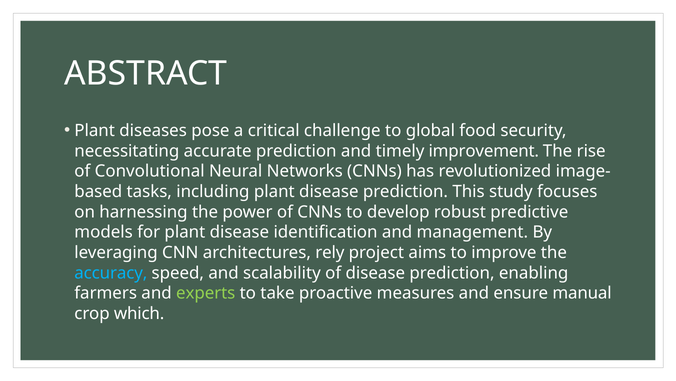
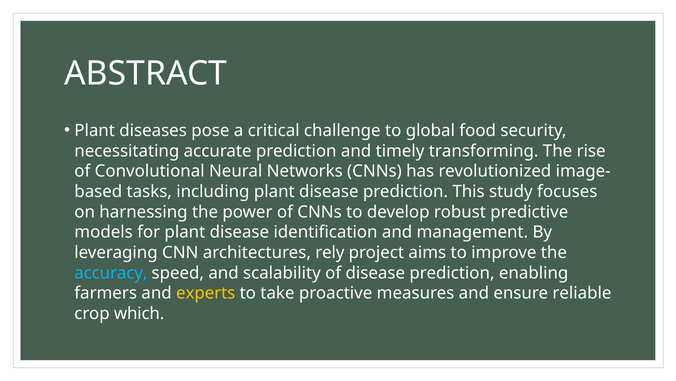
improvement: improvement -> transforming
experts colour: light green -> yellow
manual: manual -> reliable
